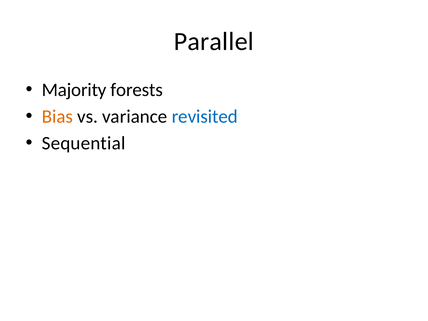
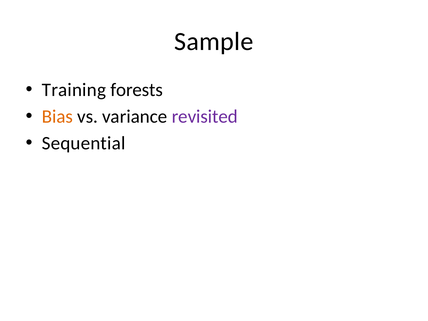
Parallel: Parallel -> Sample
Majority: Majority -> Training
revisited colour: blue -> purple
